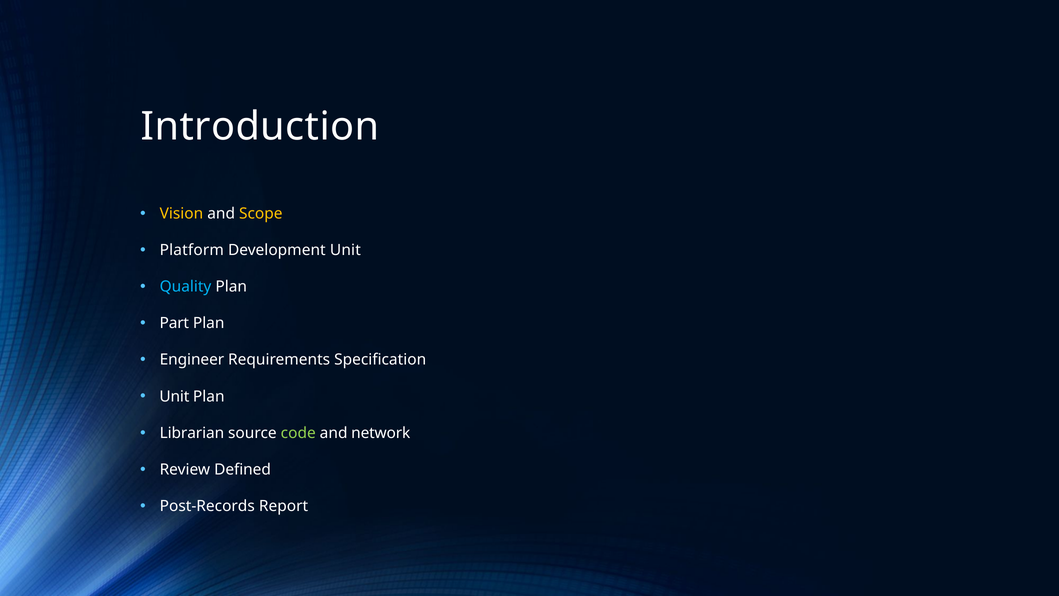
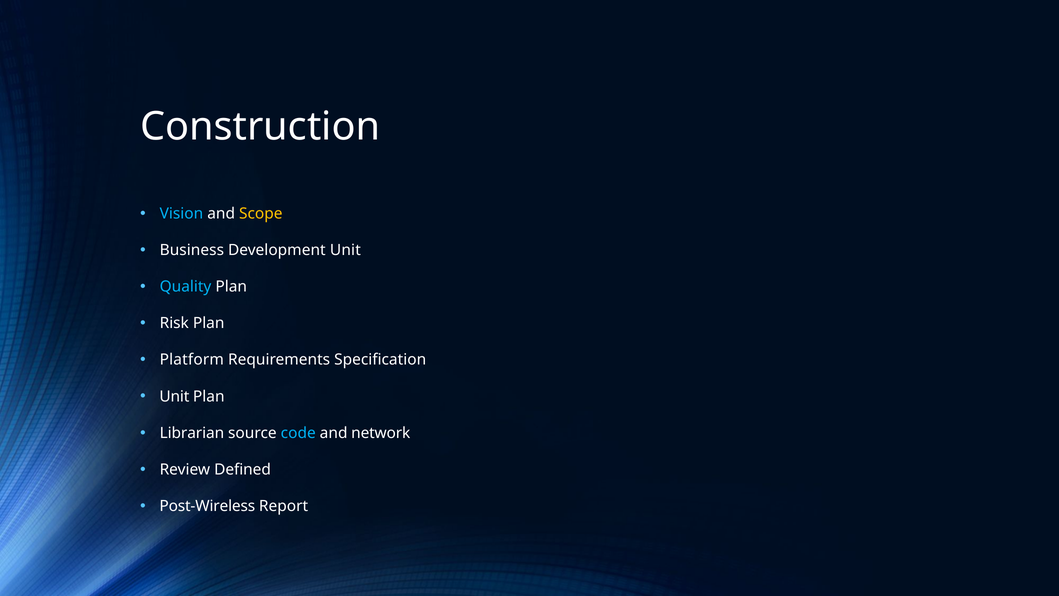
Introduction: Introduction -> Construction
Vision colour: yellow -> light blue
Platform: Platform -> Business
Part: Part -> Risk
Engineer: Engineer -> Platform
code colour: light green -> light blue
Post-Records: Post-Records -> Post-Wireless
